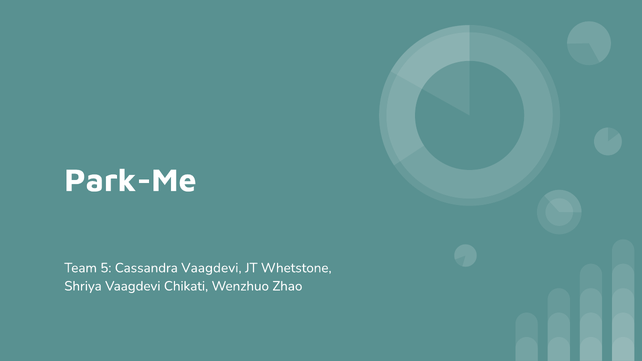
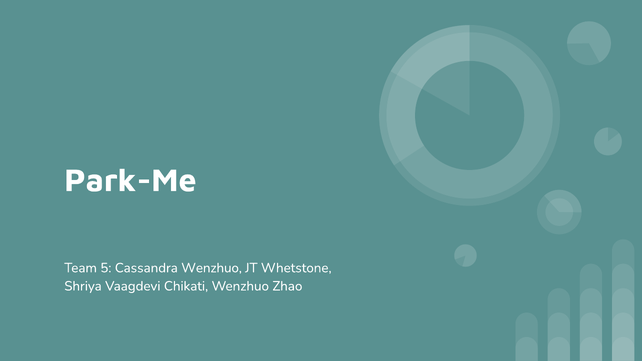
Cassandra Vaagdevi: Vaagdevi -> Wenzhuo
